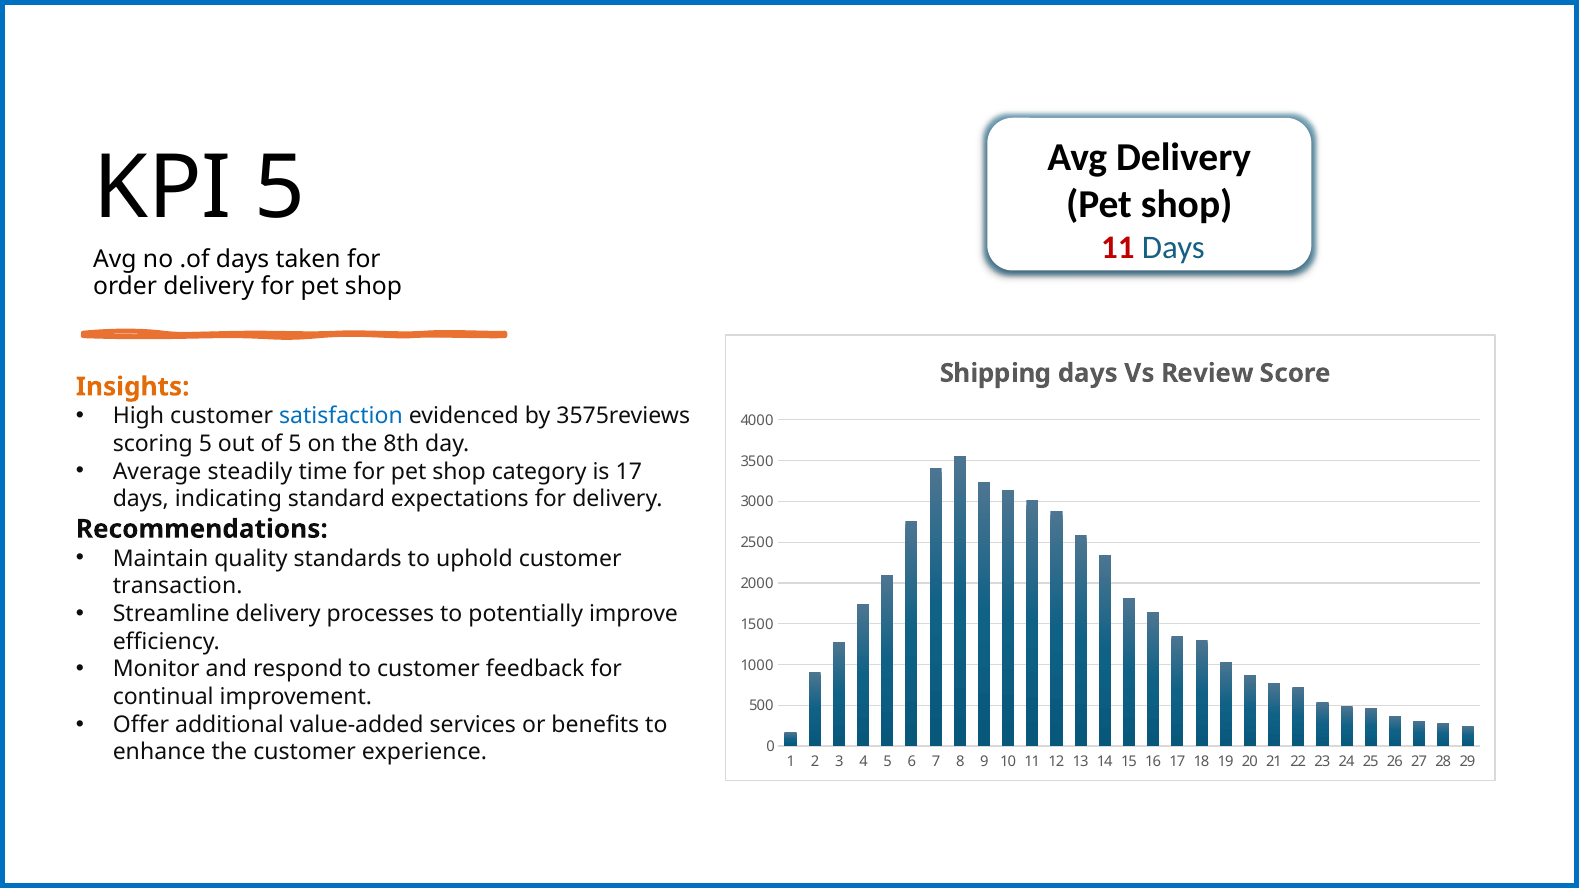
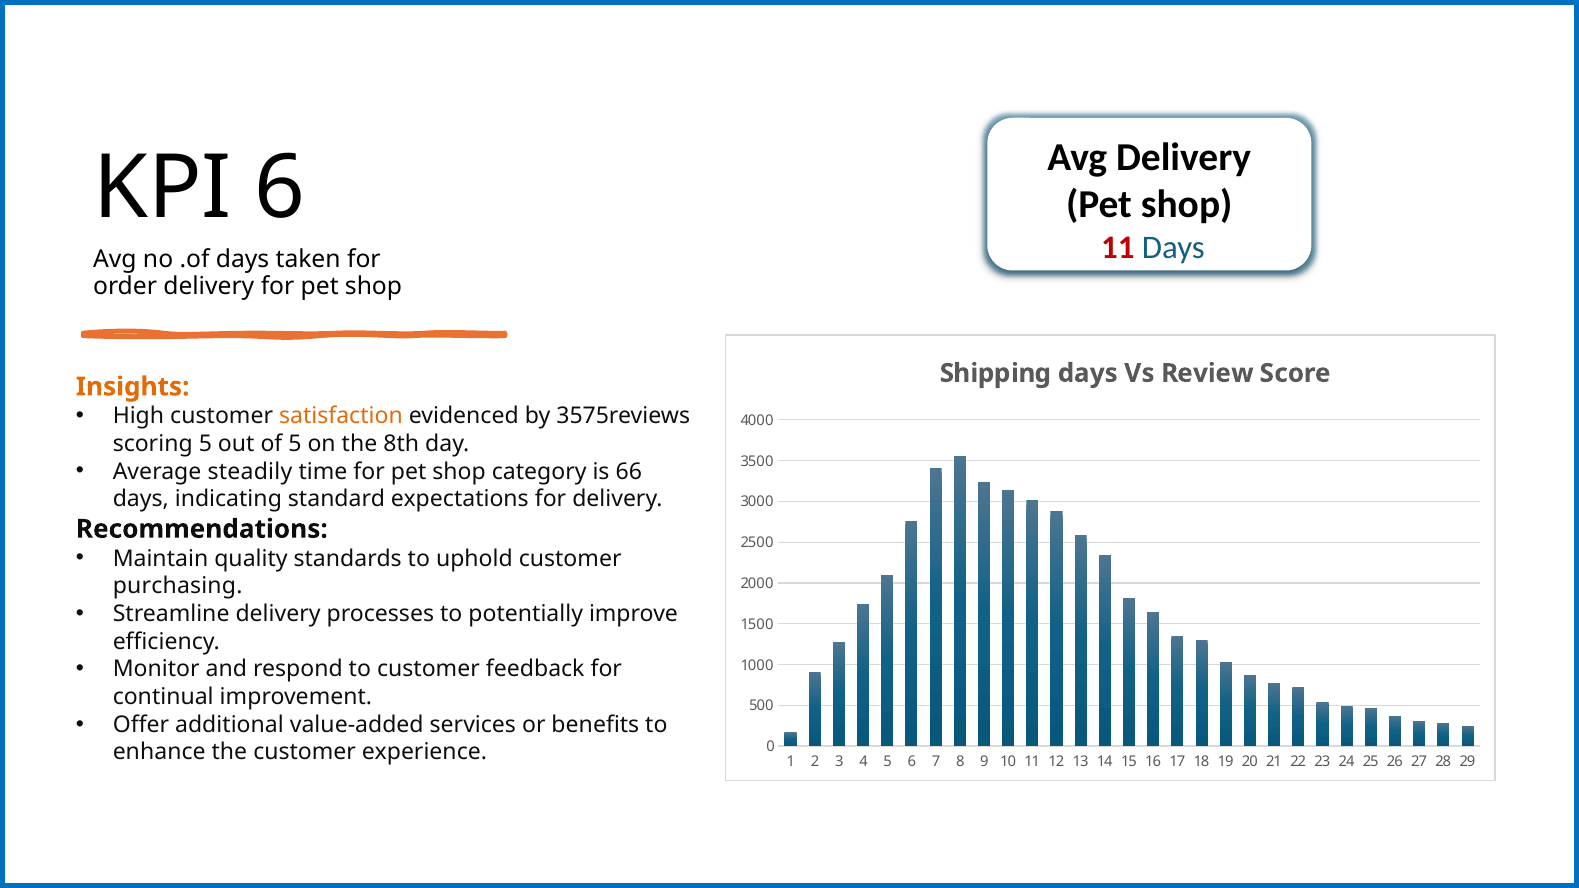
KPI 5: 5 -> 6
satisfaction colour: blue -> orange
is 17: 17 -> 66
transaction: transaction -> purchasing
